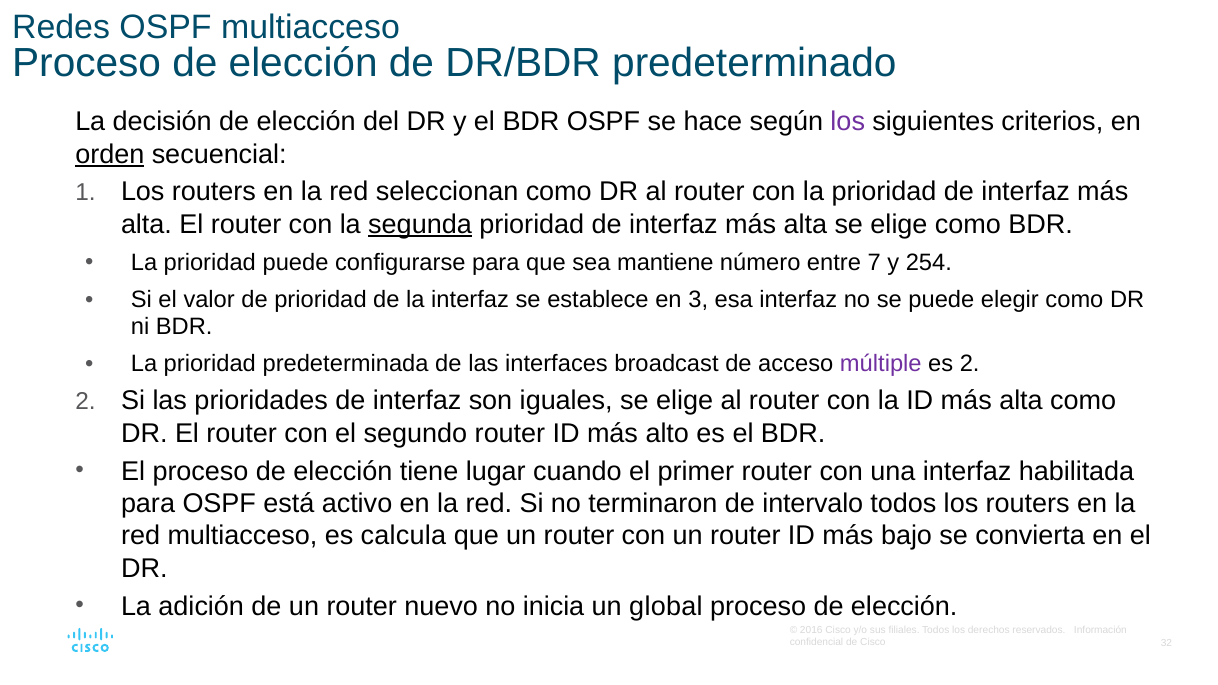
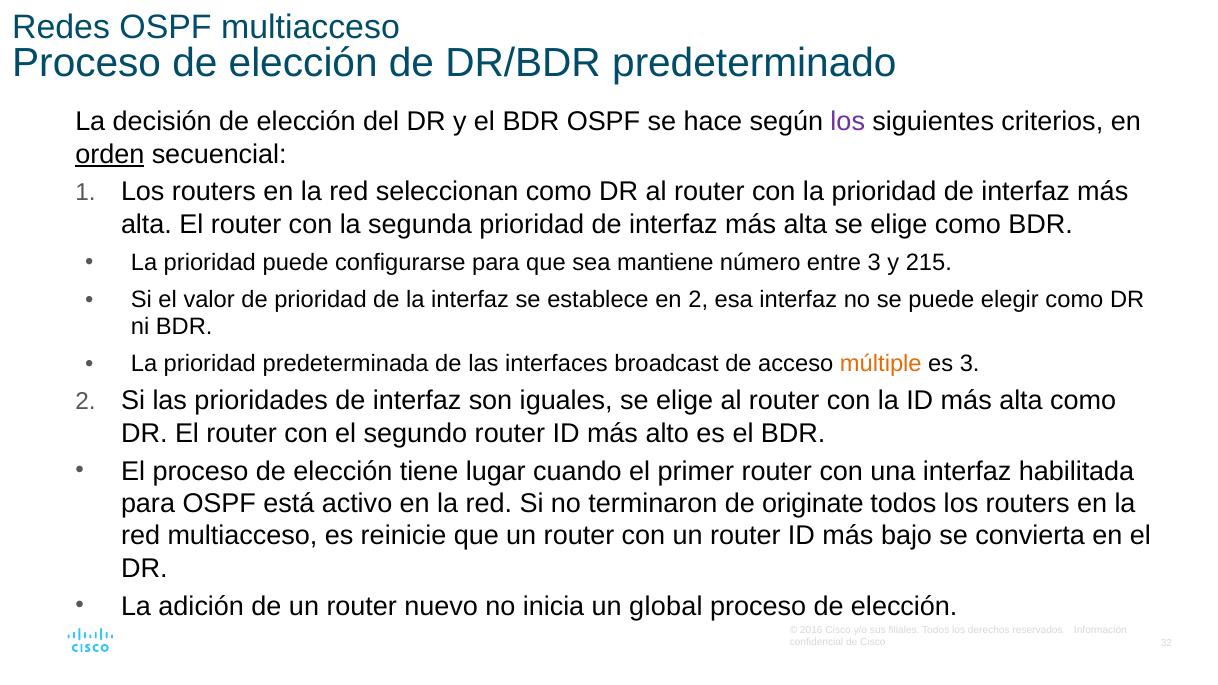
segunda underline: present -> none
entre 7: 7 -> 3
254: 254 -> 215
en 3: 3 -> 2
múltiple colour: purple -> orange
es 2: 2 -> 3
intervalo: intervalo -> originate
calcula: calcula -> reinicie
